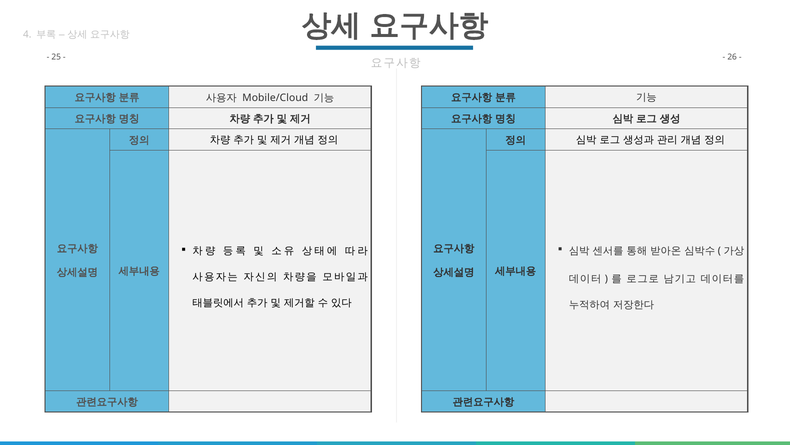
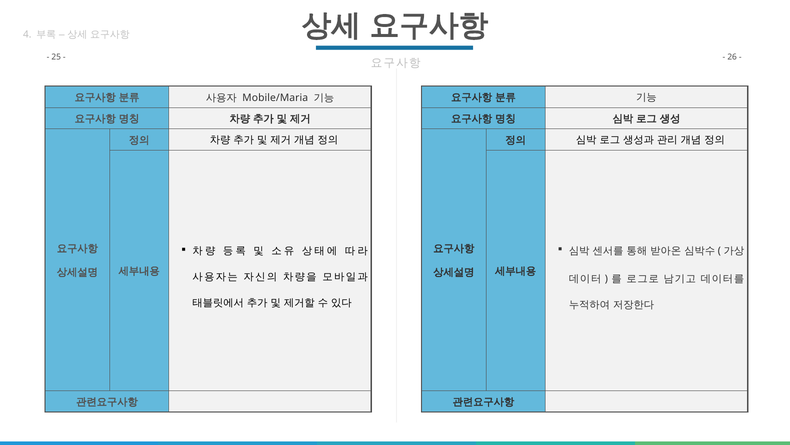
Mobile/Cloud: Mobile/Cloud -> Mobile/Maria
